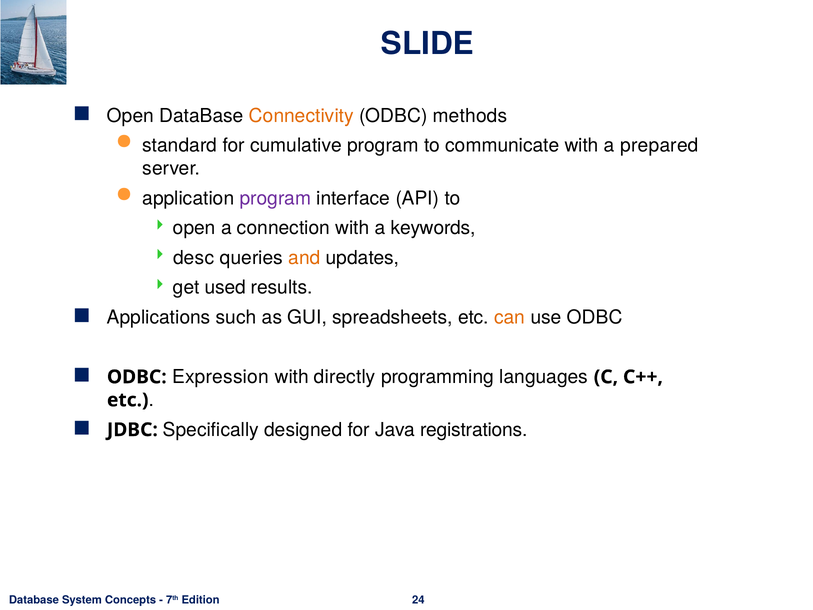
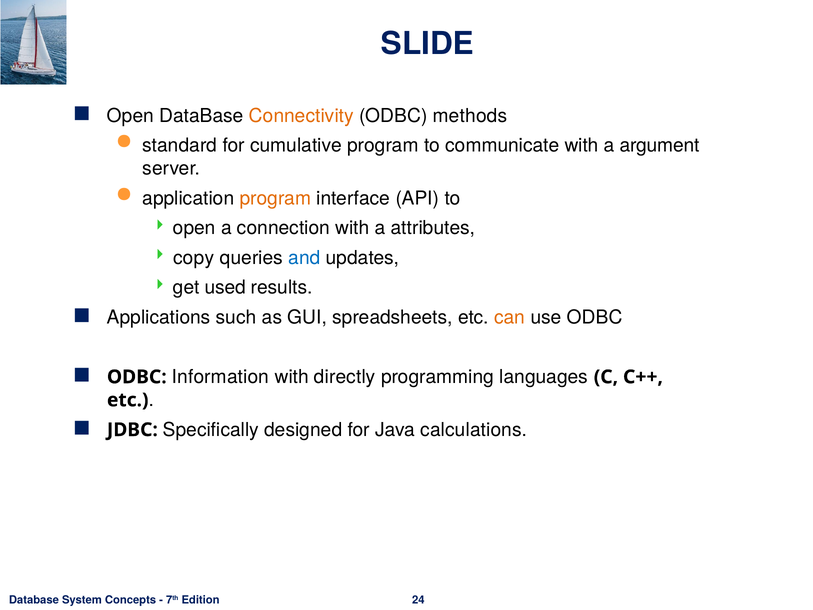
prepared: prepared -> argument
program at (275, 198) colour: purple -> orange
keywords: keywords -> attributes
desc: desc -> copy
and colour: orange -> blue
Expression: Expression -> Information
registrations: registrations -> calculations
